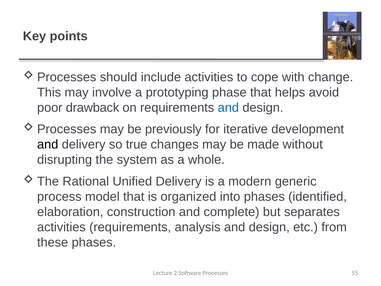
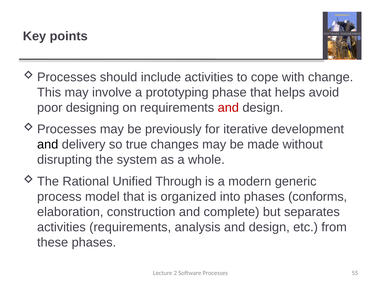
drawback: drawback -> designing
and at (228, 108) colour: blue -> red
Unified Delivery: Delivery -> Through
identified: identified -> conforms
